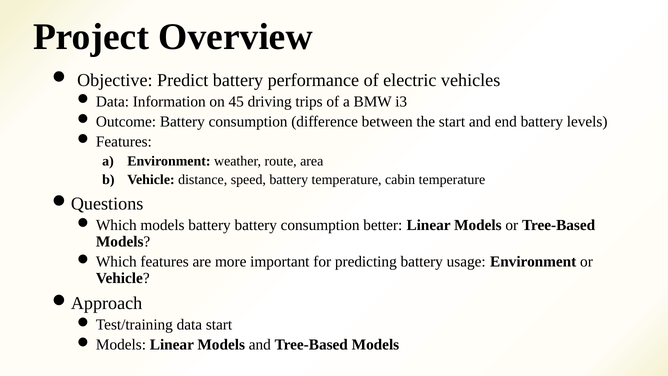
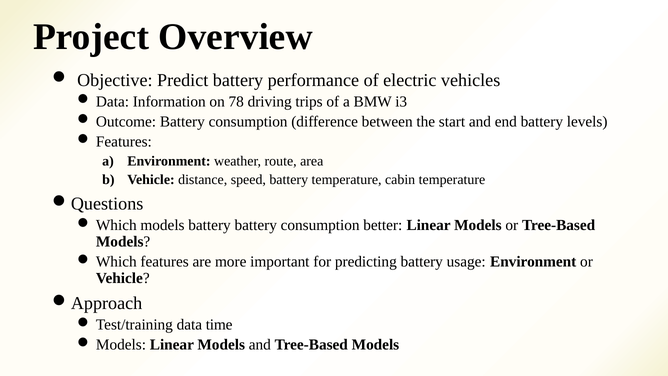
45: 45 -> 78
data start: start -> time
